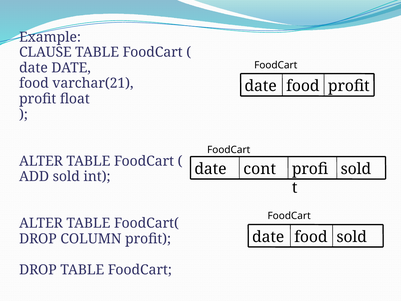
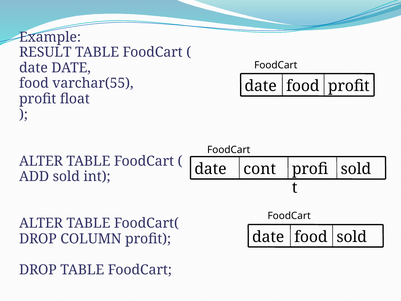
CLAUSE: CLAUSE -> RESULT
varchar(21: varchar(21 -> varchar(55
